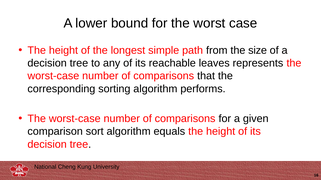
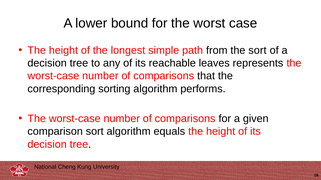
the size: size -> sort
